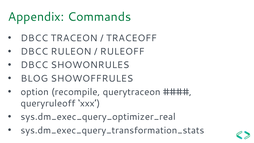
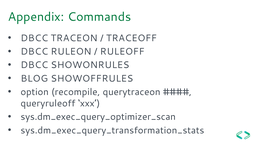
sys.dm_exec_query_optimizer_real: sys.dm_exec_query_optimizer_real -> sys.dm_exec_query_optimizer_scan
